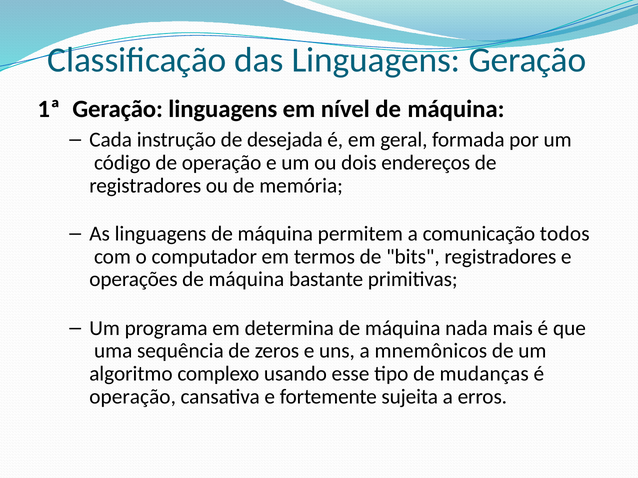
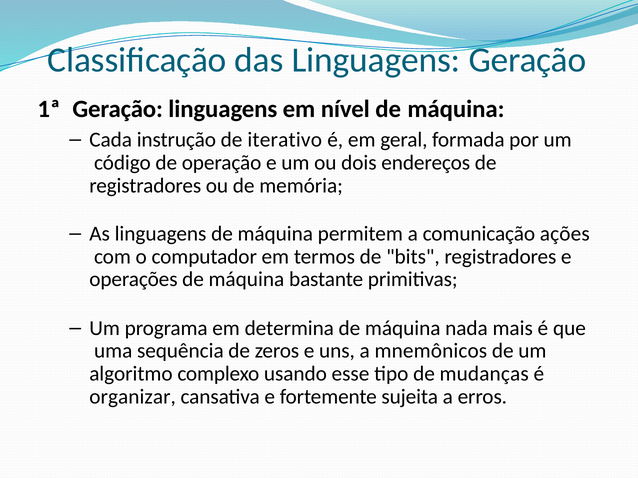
desejada: desejada -> iterativo
todos: todos -> ações
operação at (133, 397): operação -> organizar
